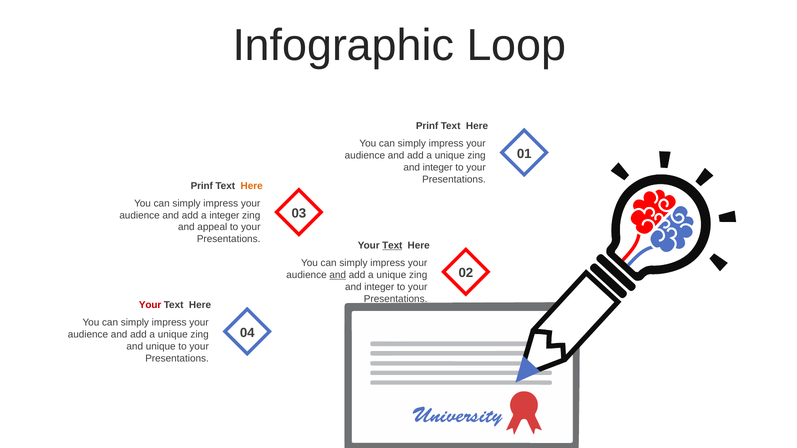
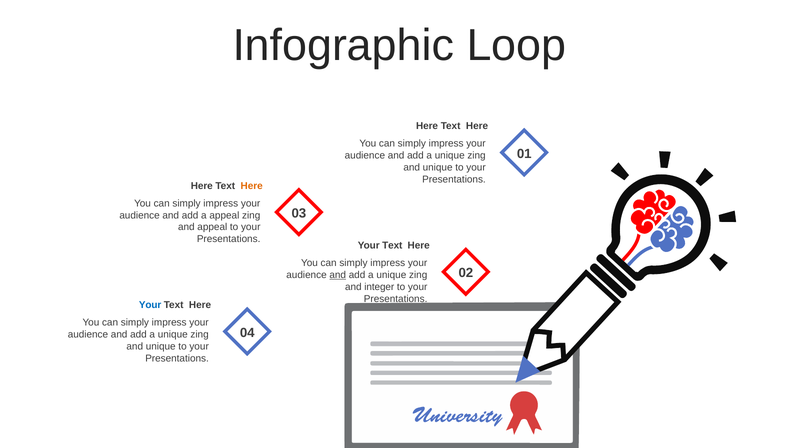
Prinf at (427, 126): Prinf -> Here
integer at (438, 168): integer -> unique
Prinf at (202, 186): Prinf -> Here
a integer: integer -> appeal
Text at (392, 246) underline: present -> none
Your at (150, 305) colour: red -> blue
